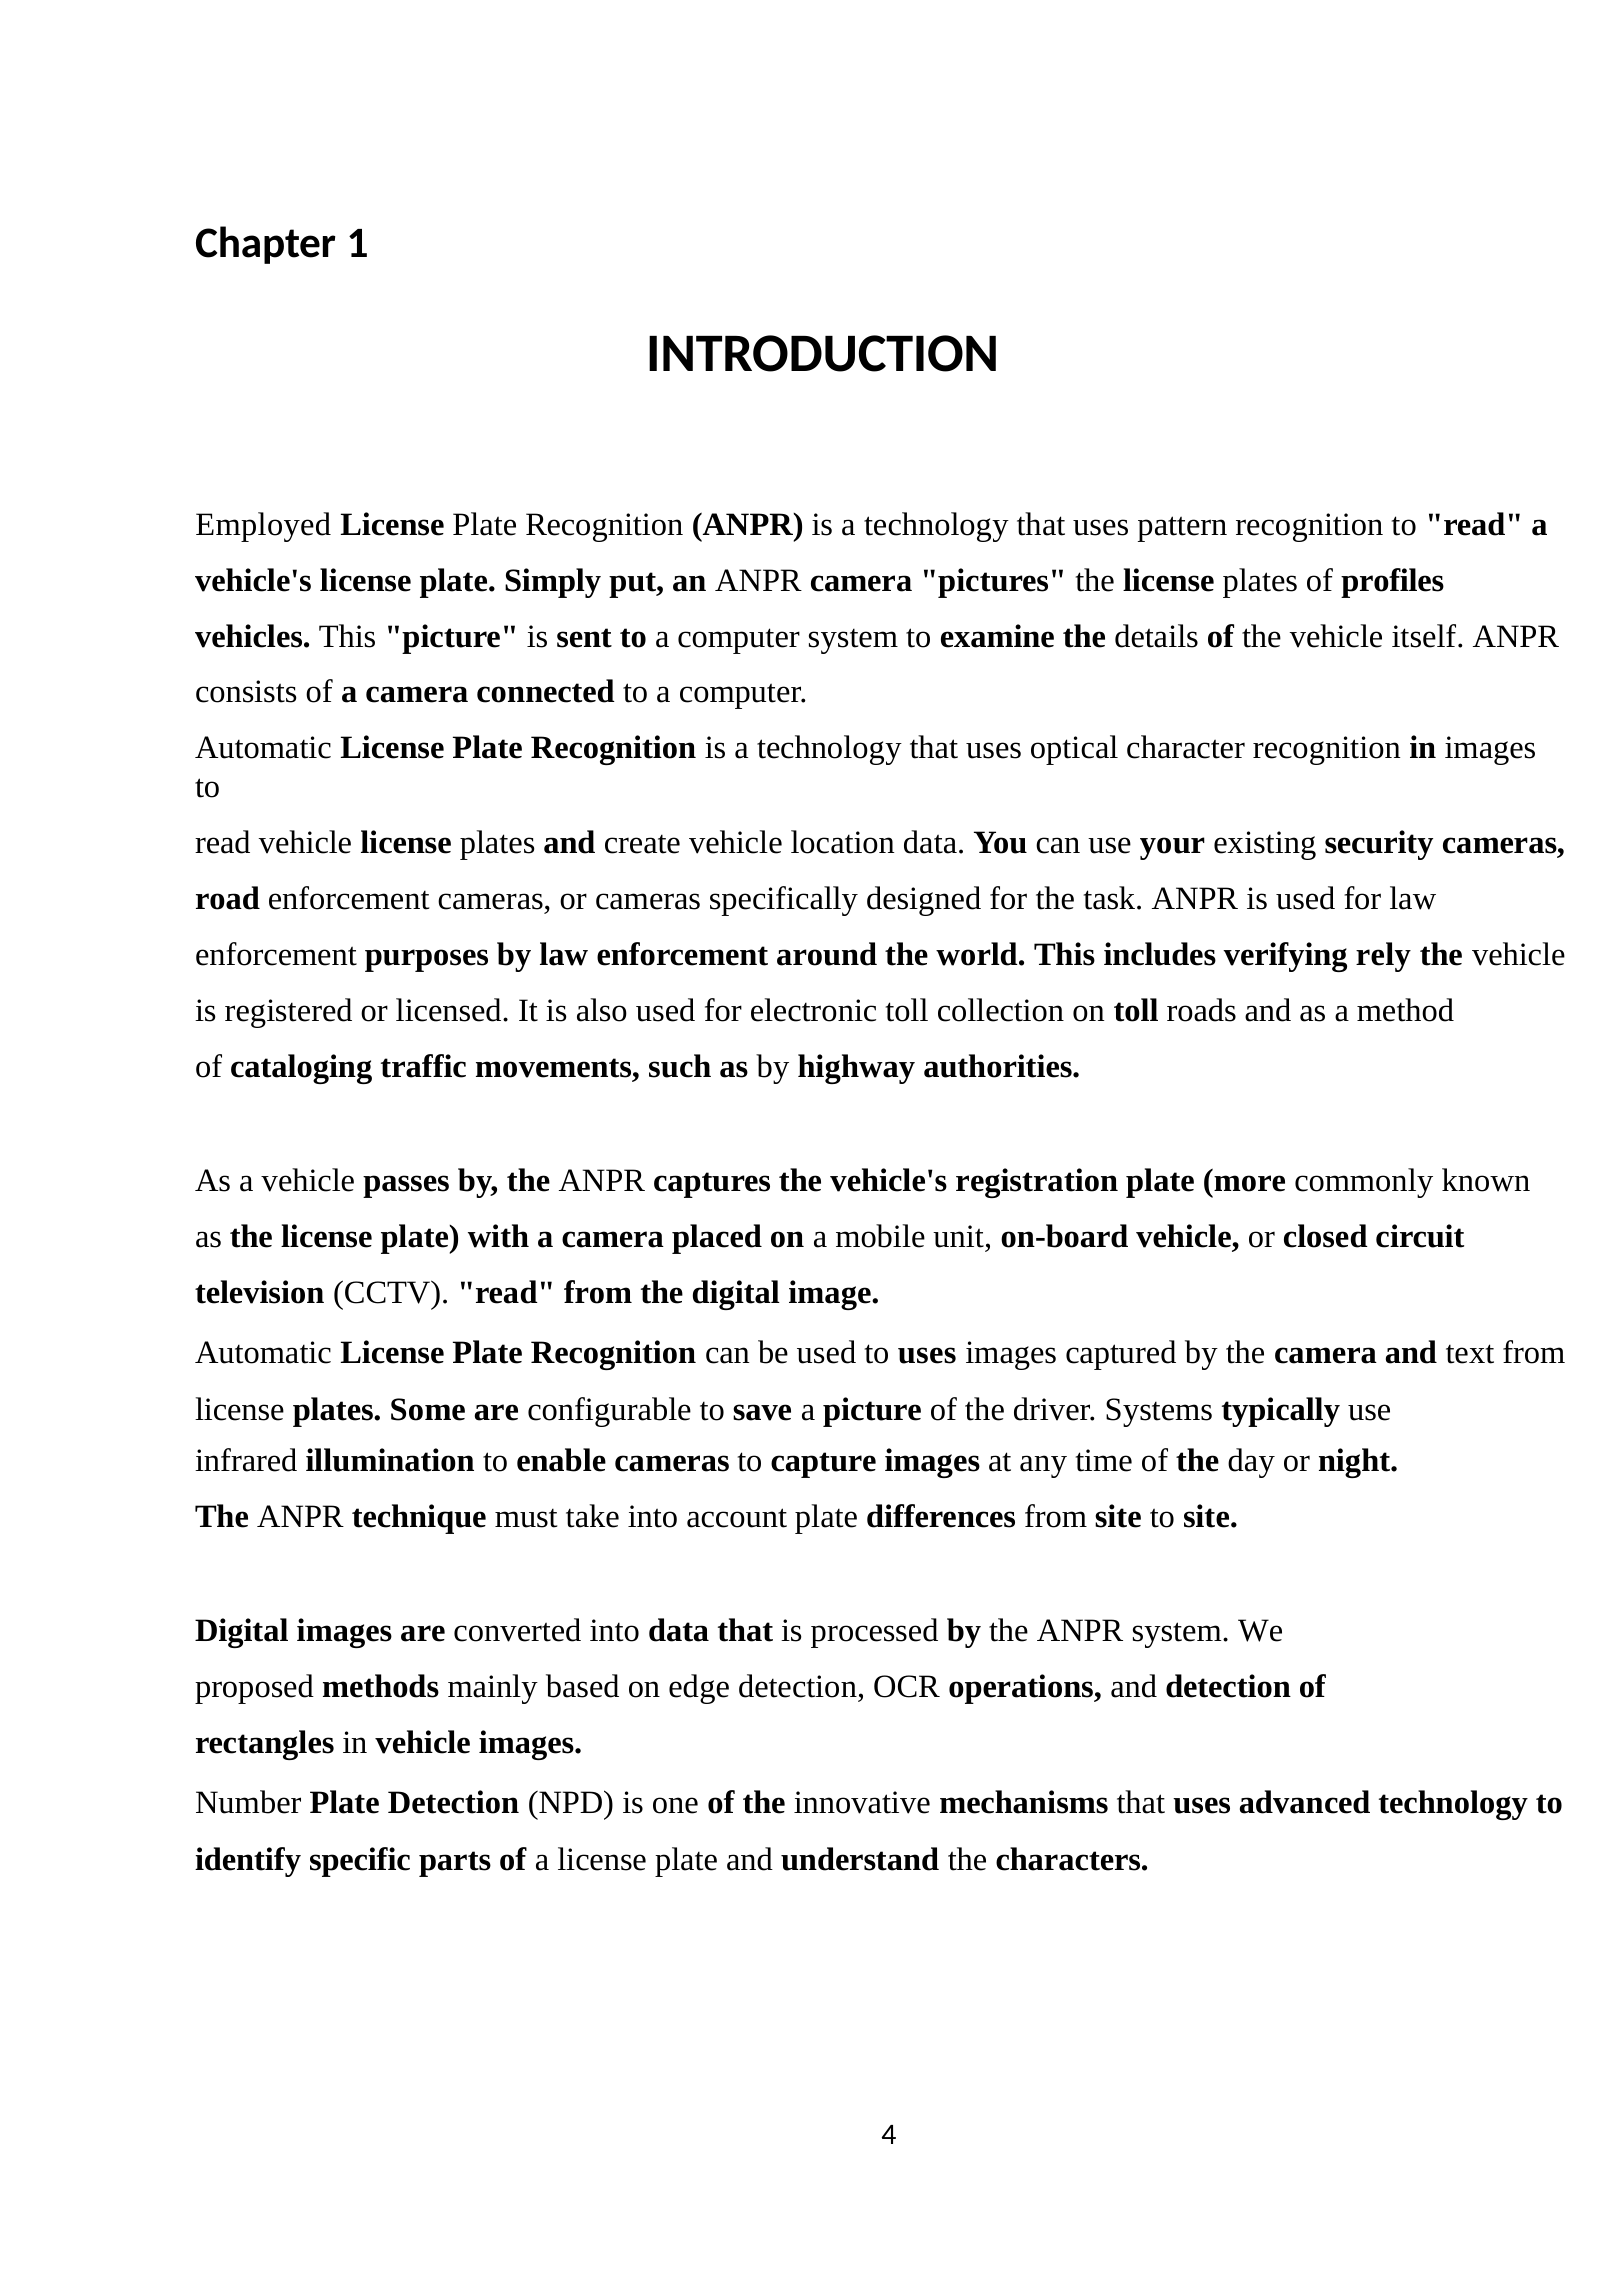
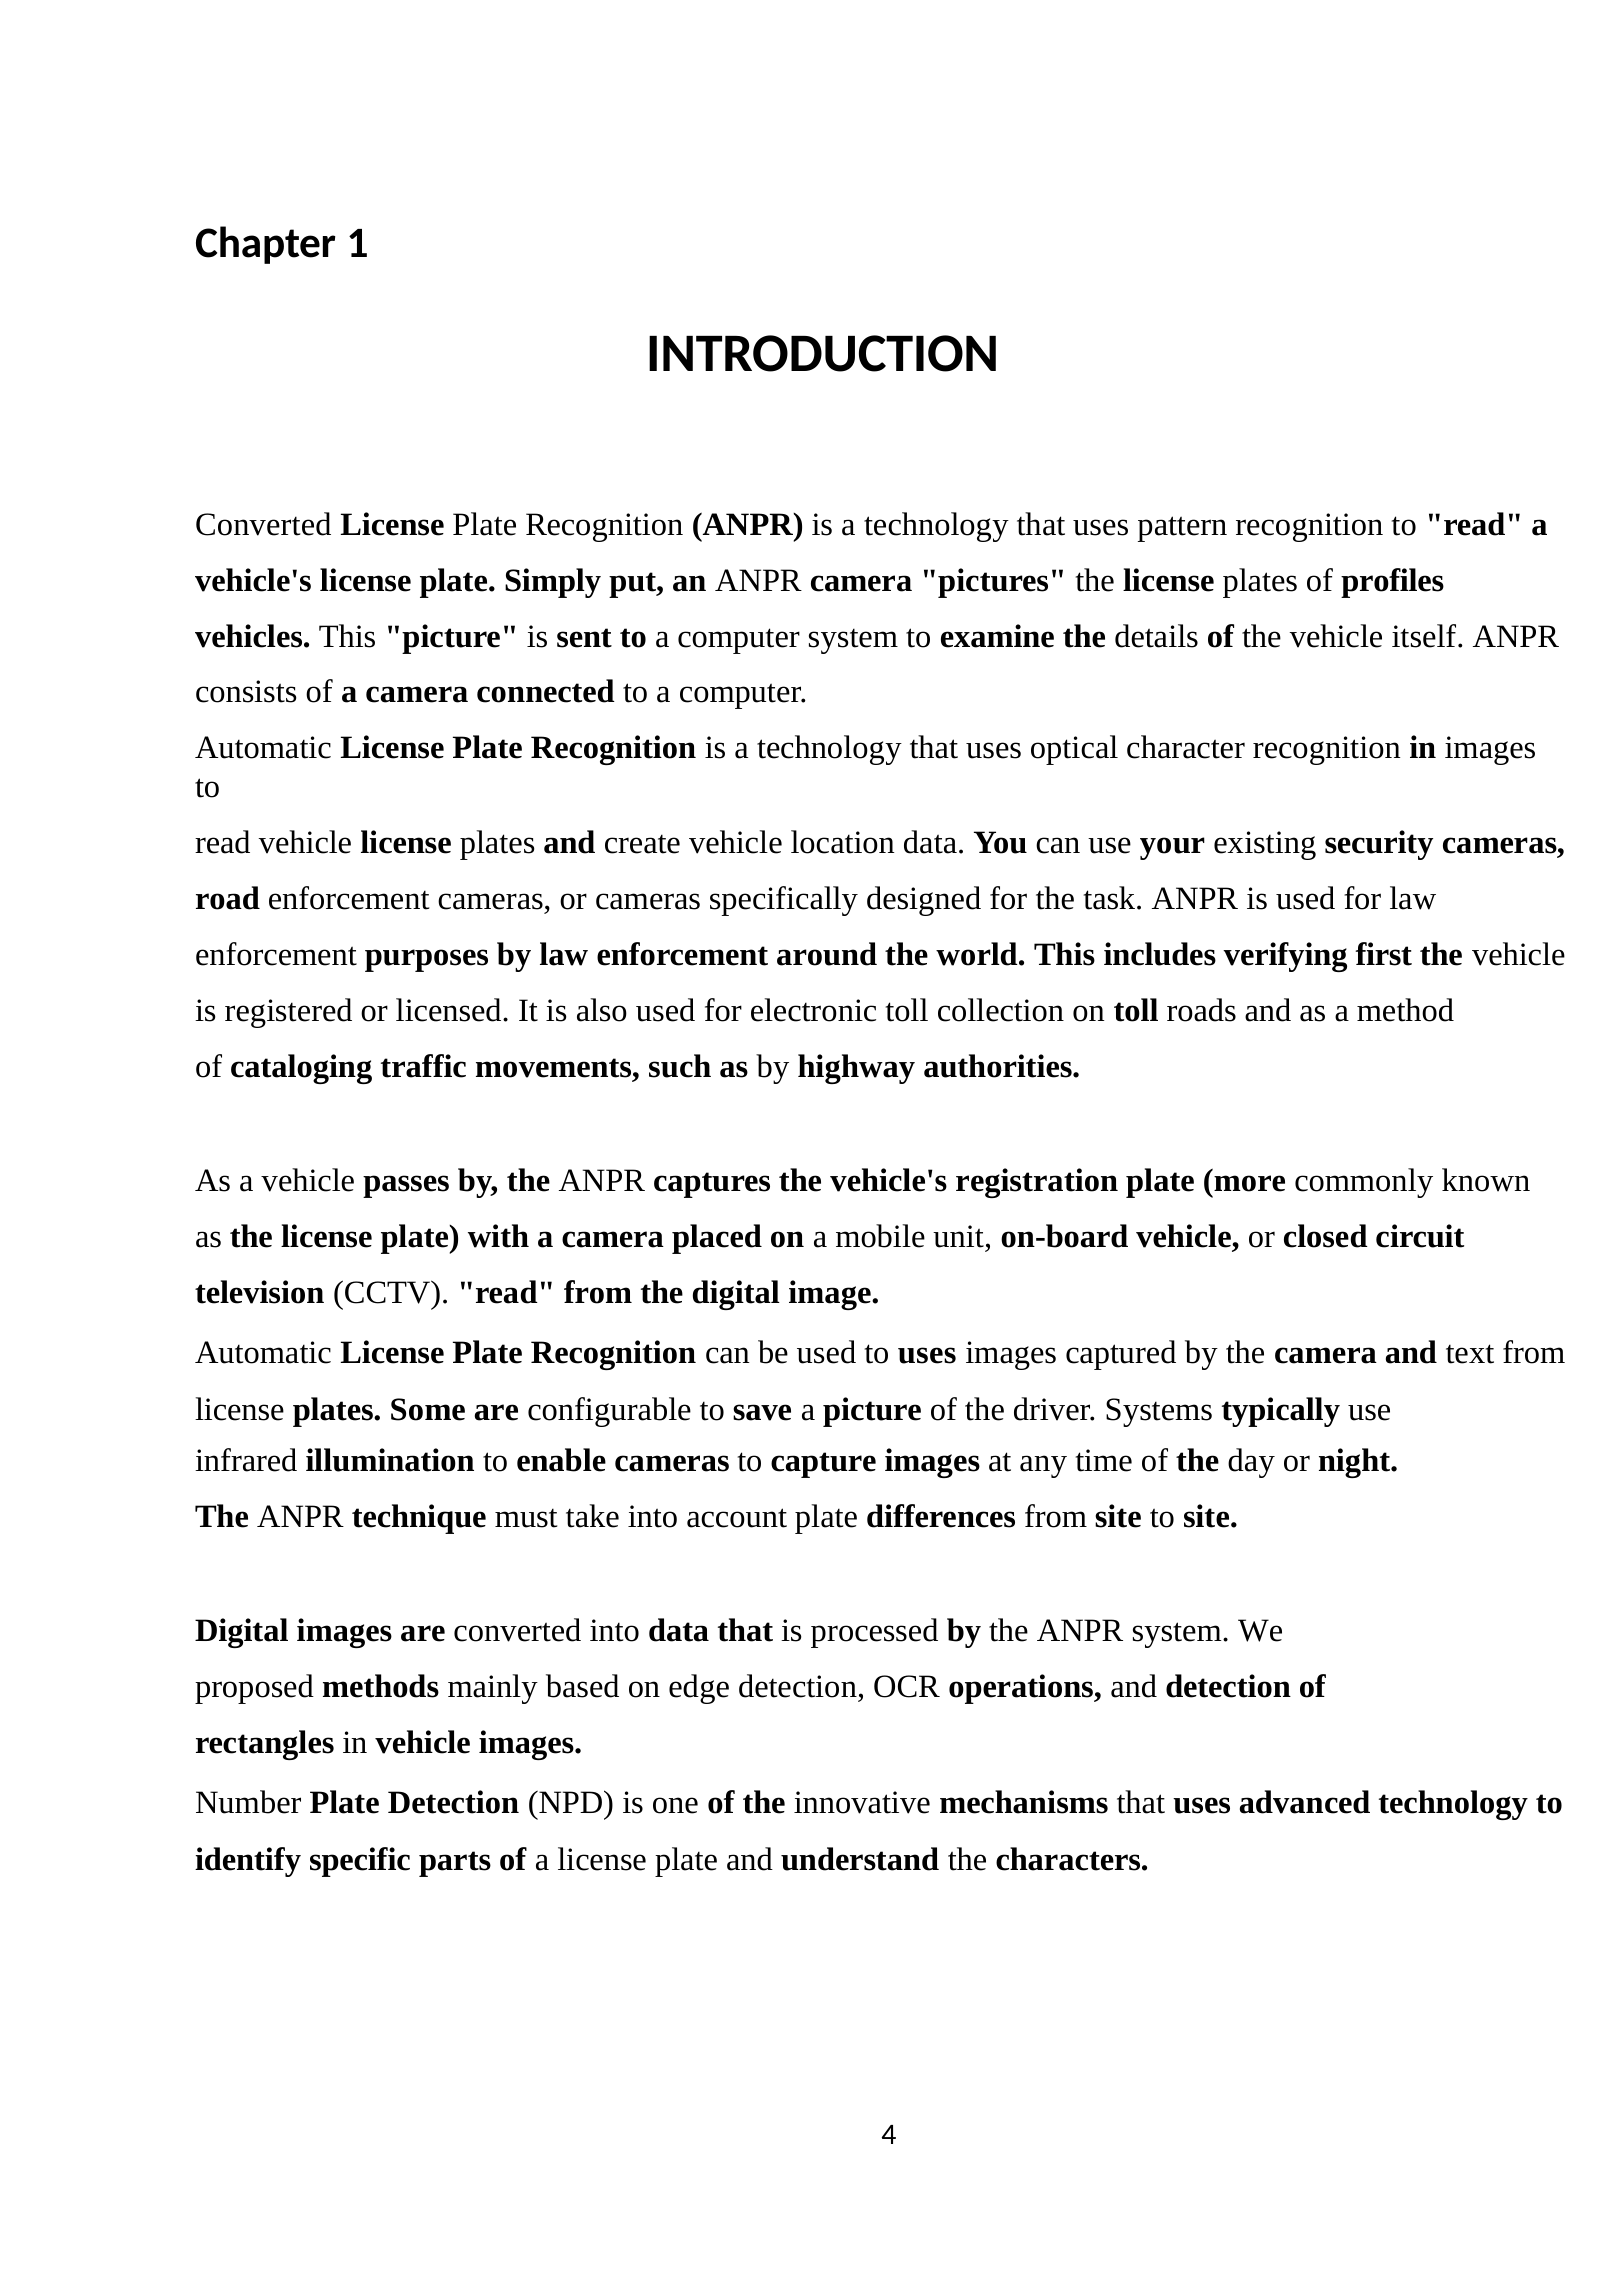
Employed at (263, 525): Employed -> Converted
rely: rely -> first
